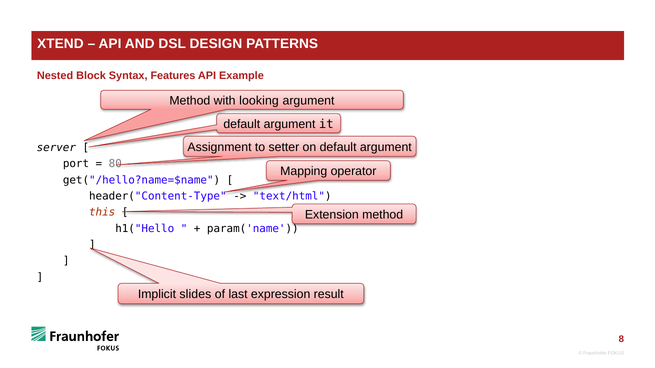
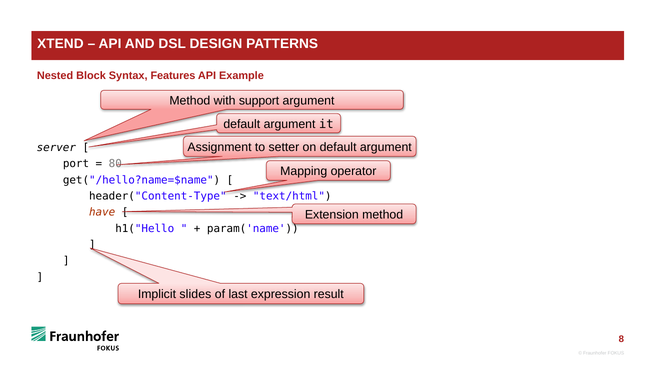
looking: looking -> support
this: this -> have
